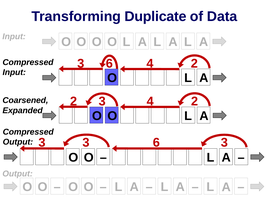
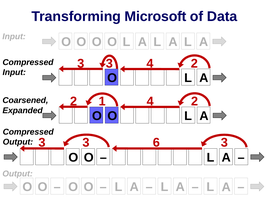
Duplicate: Duplicate -> Microsoft
6 at (109, 63): 6 -> 3
2 3: 3 -> 1
